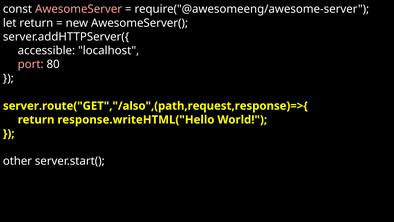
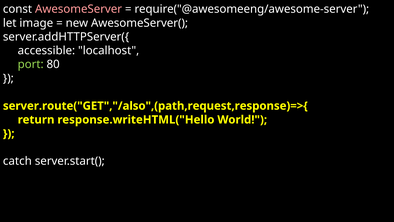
let return: return -> image
port colour: pink -> light green
other: other -> catch
